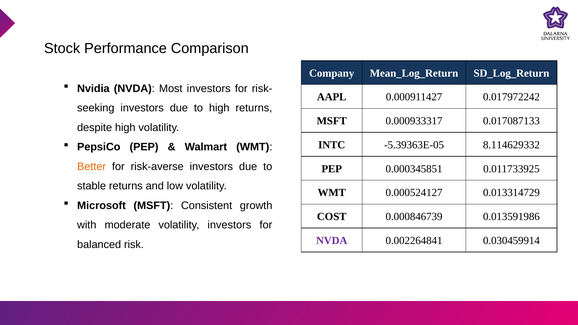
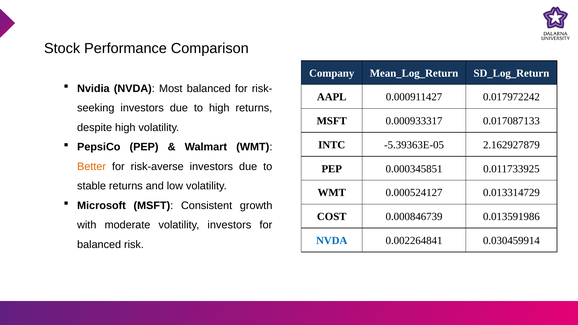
Most investors: investors -> balanced
8.114629332: 8.114629332 -> 2.162927879
NVDA at (332, 241) colour: purple -> blue
